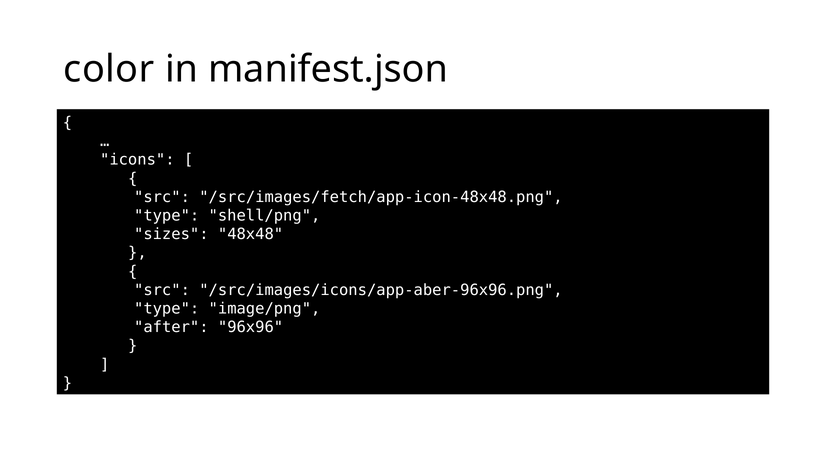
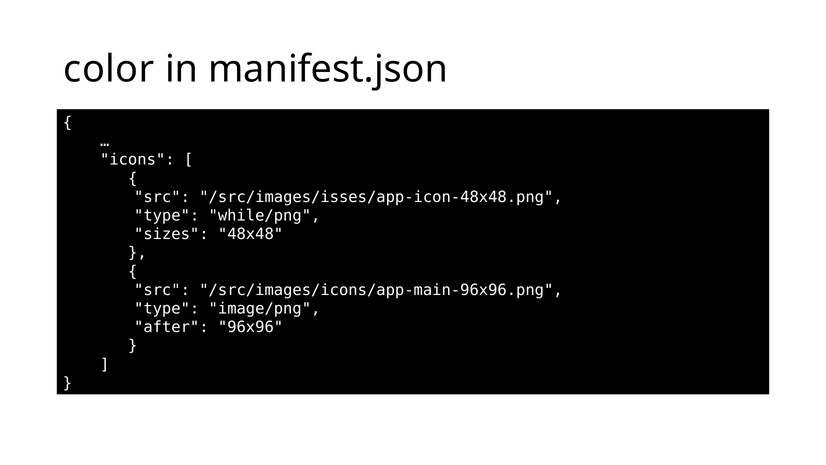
/src/images/fetch/app-icon-48x48.png: /src/images/fetch/app-icon-48x48.png -> /src/images/isses/app-icon-48x48.png
shell/png: shell/png -> while/png
/src/images/icons/app-aber-96x96.png: /src/images/icons/app-aber-96x96.png -> /src/images/icons/app-main-96x96.png
